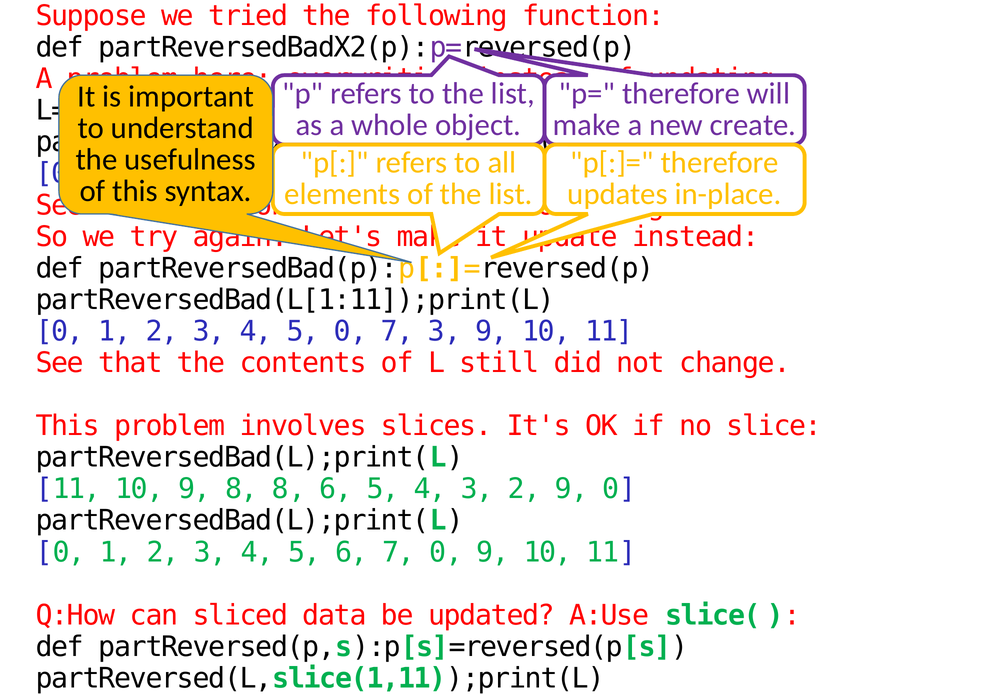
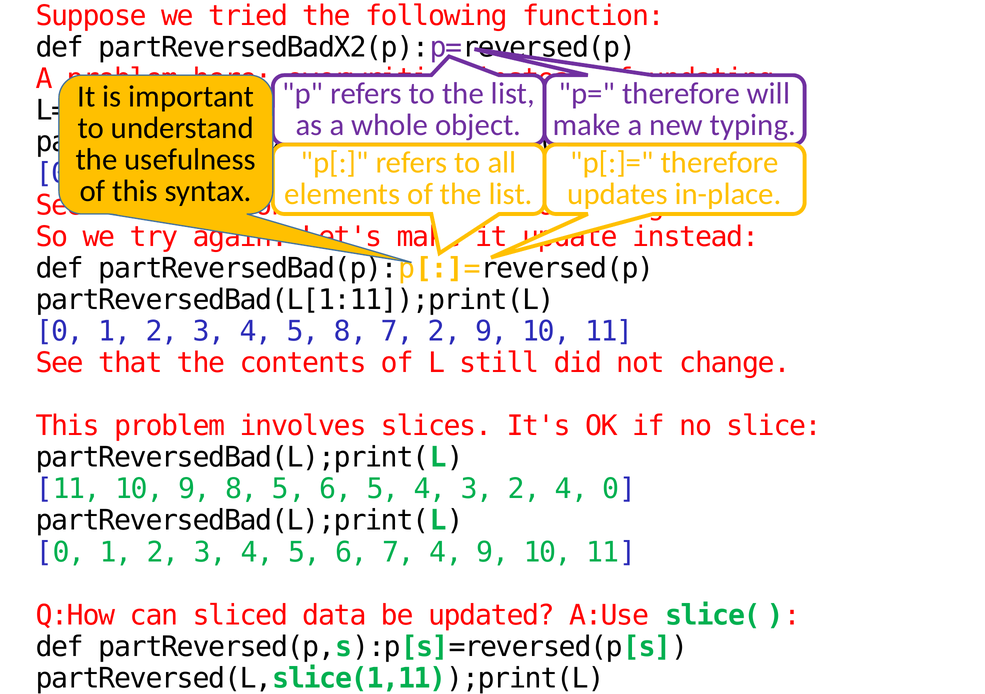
create: create -> typing
5 0: 0 -> 8
7 3: 3 -> 2
8 8: 8 -> 5
2 9: 9 -> 4
7 0: 0 -> 4
